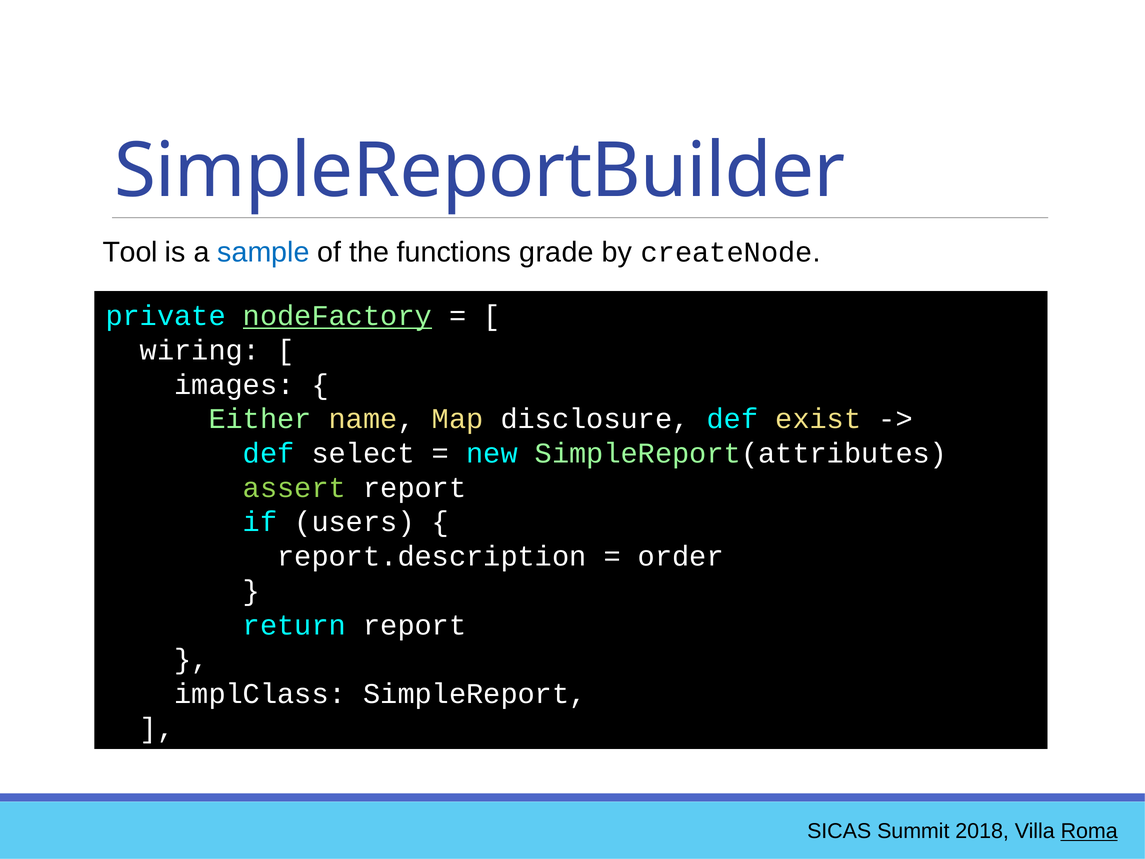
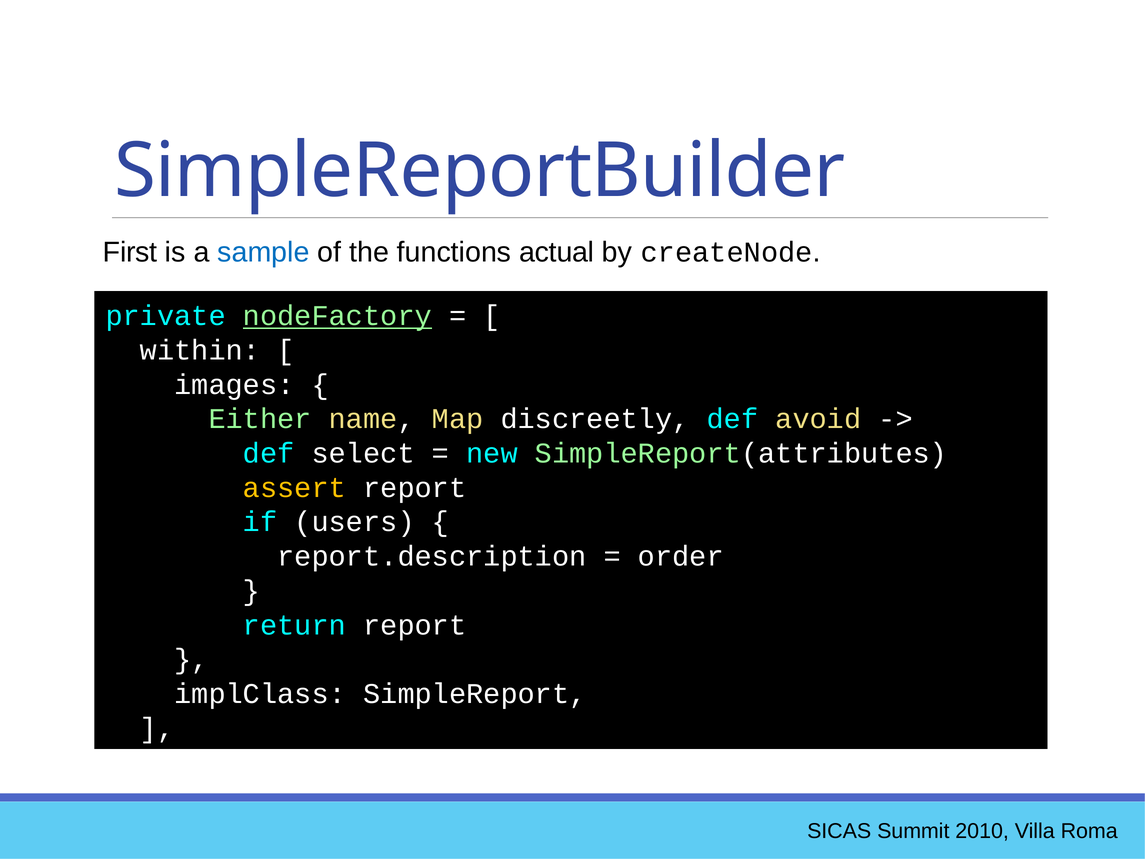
Tool: Tool -> First
grade: grade -> actual
wiring: wiring -> within
disclosure: disclosure -> discreetly
exist: exist -> avoid
assert colour: light green -> yellow
2018: 2018 -> 2010
Roma underline: present -> none
